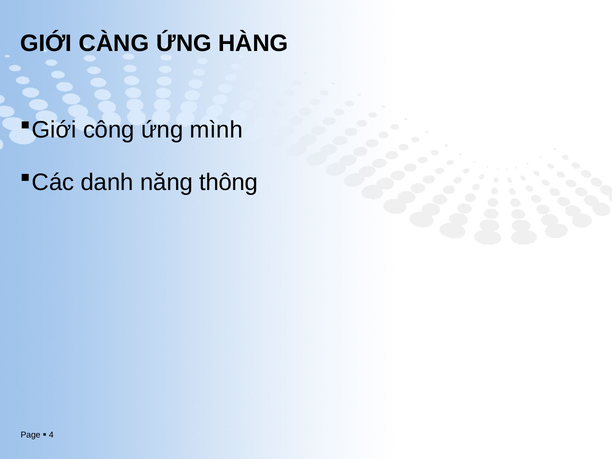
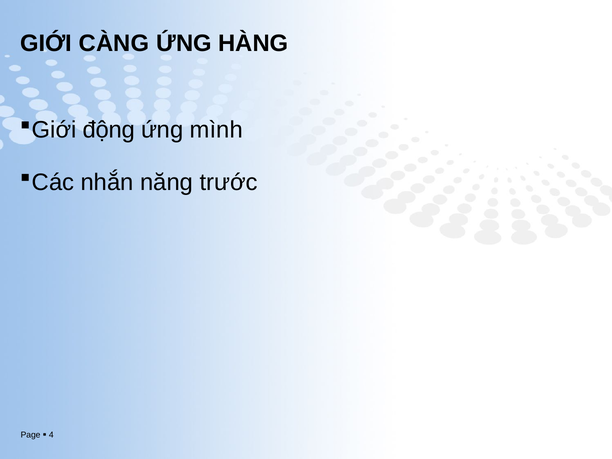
công: công -> động
danh: danh -> nhắn
thông: thông -> trước
